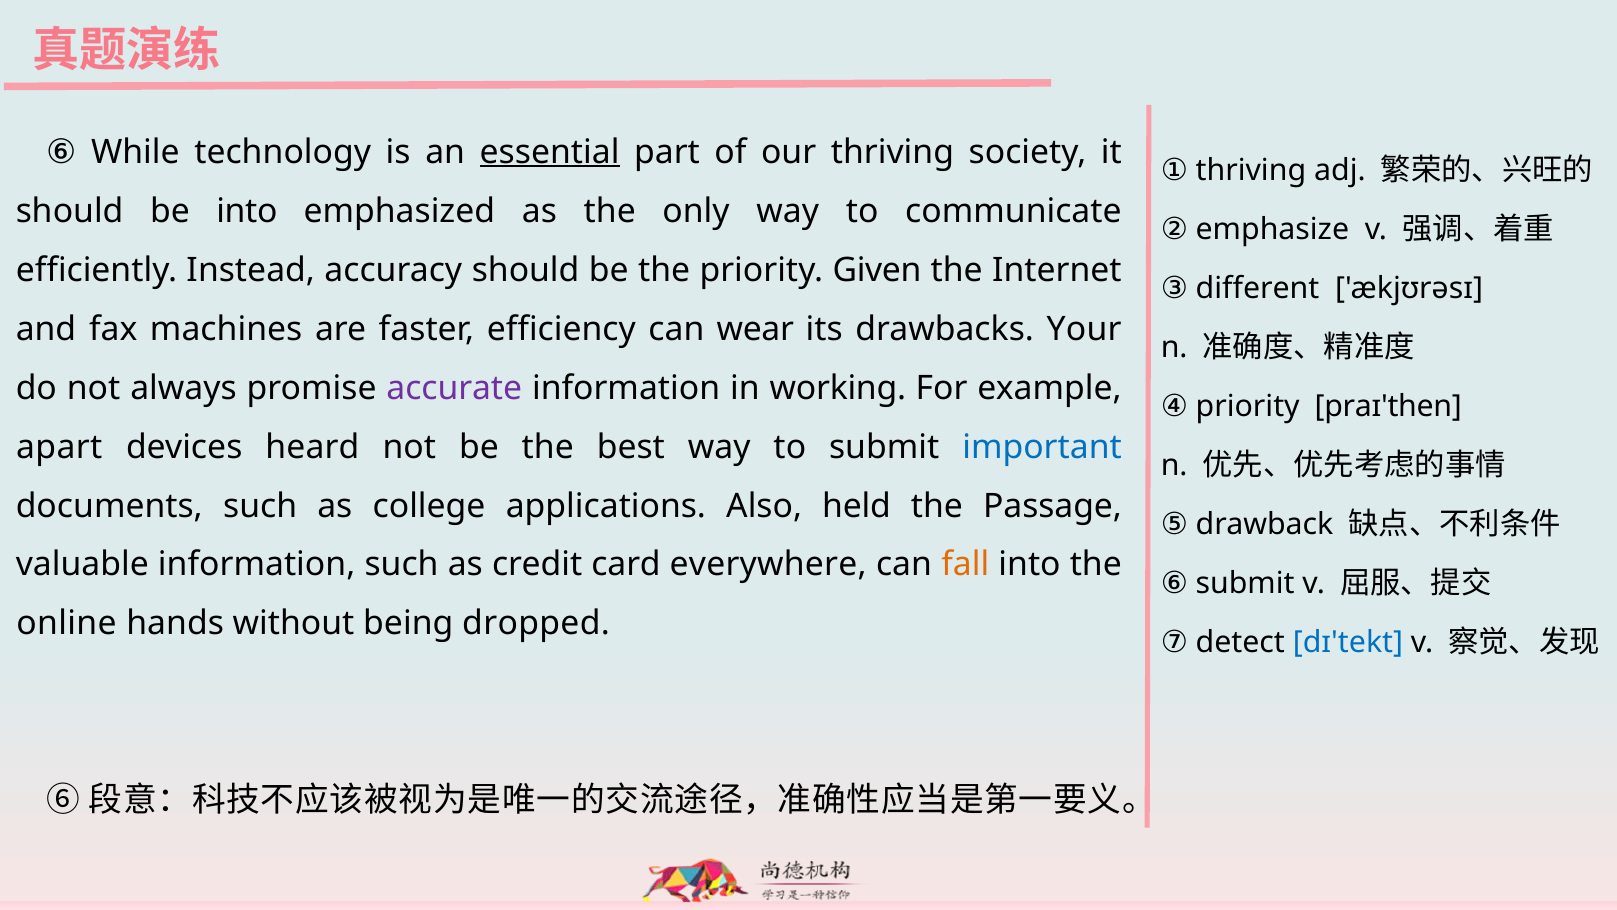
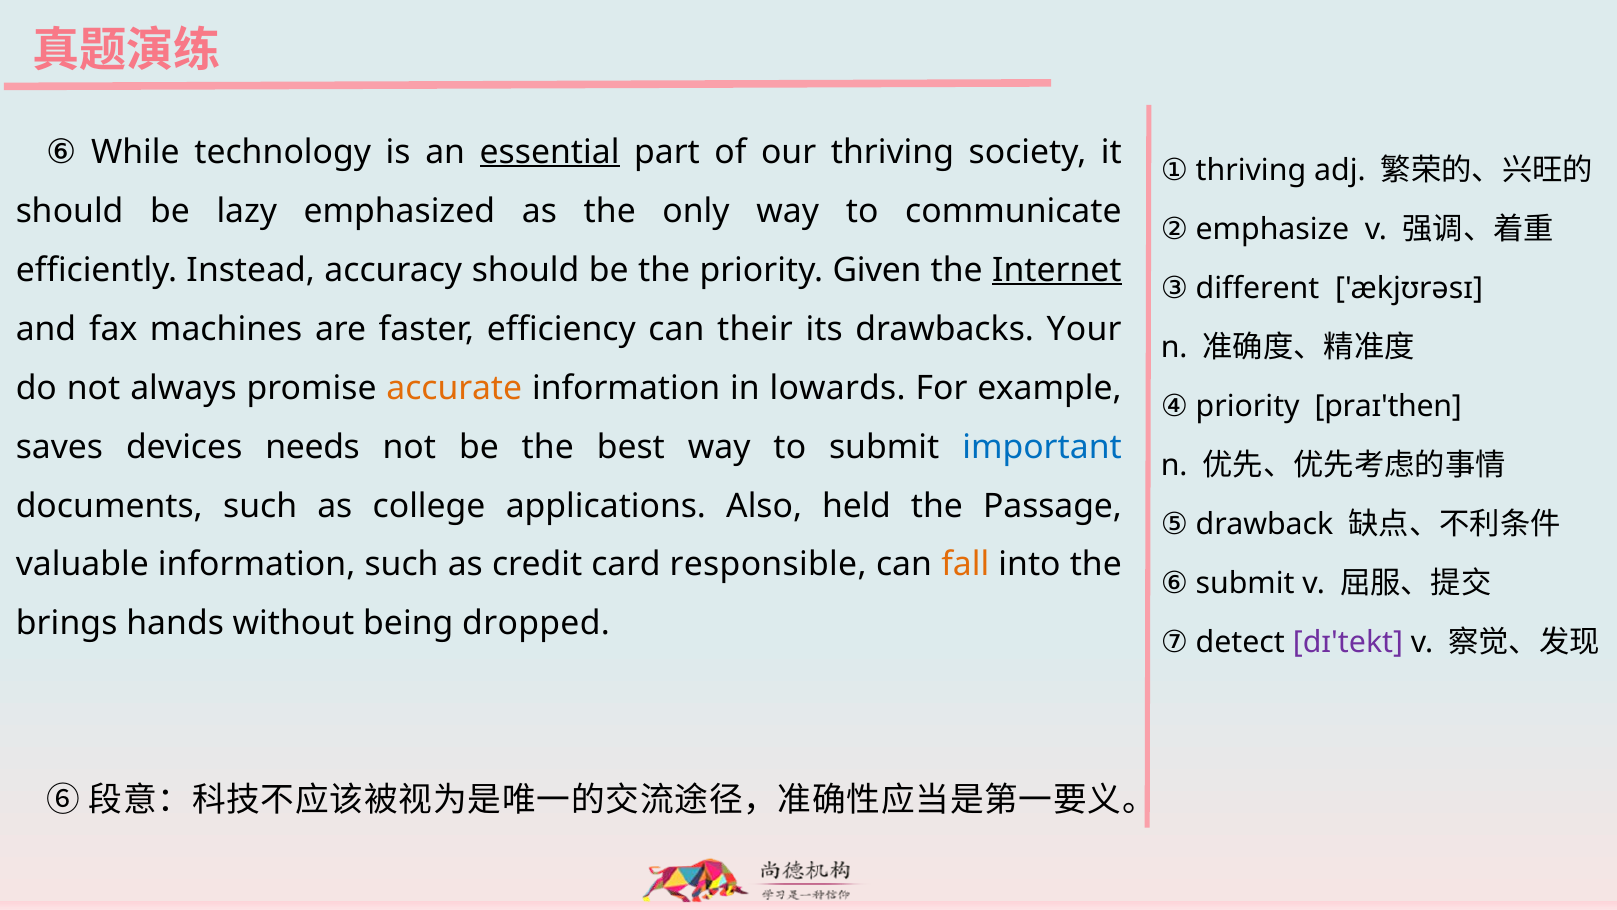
be into: into -> lazy
Internet underline: none -> present
wear: wear -> their
accurate colour: purple -> orange
working: working -> lowards
apart: apart -> saves
heard: heard -> needs
everywhere: everywhere -> responsible
online: online -> brings
dɪ'tekt colour: blue -> purple
